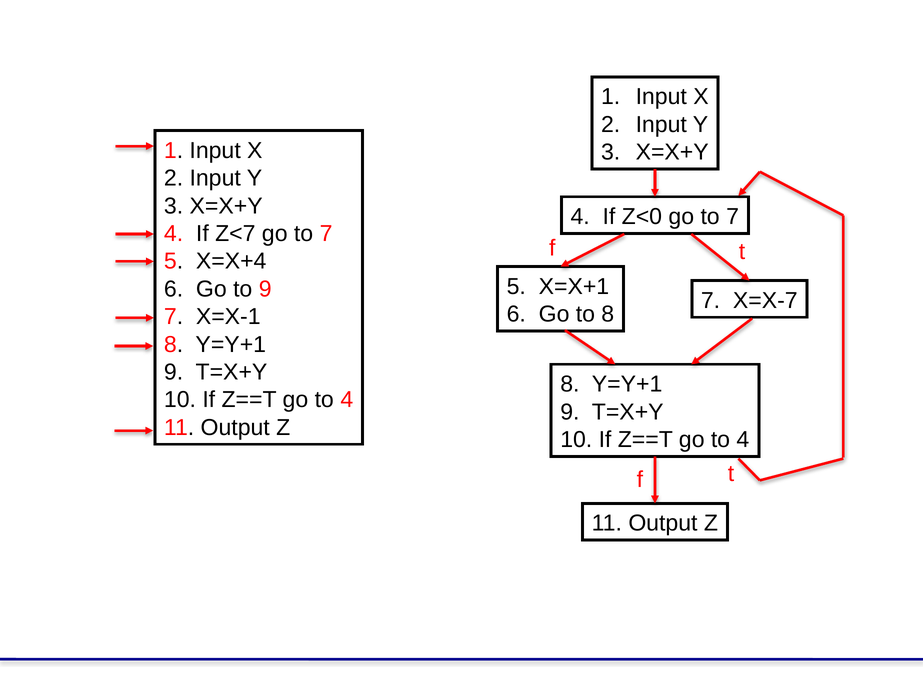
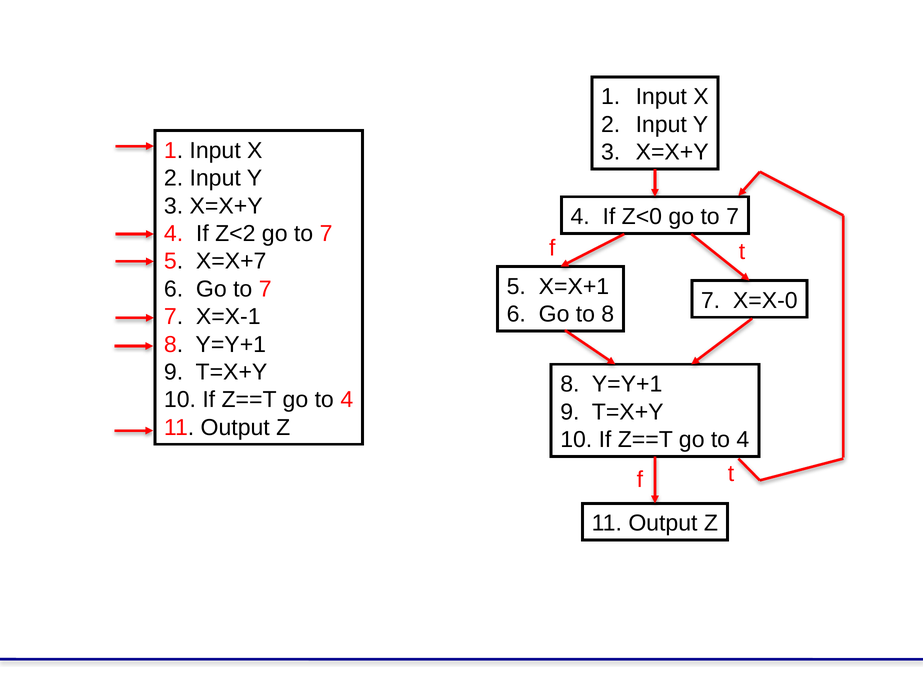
Z<7: Z<7 -> Z<2
X=X+4: X=X+4 -> X=X+7
6 Go to 9: 9 -> 7
X=X-7: X=X-7 -> X=X-0
